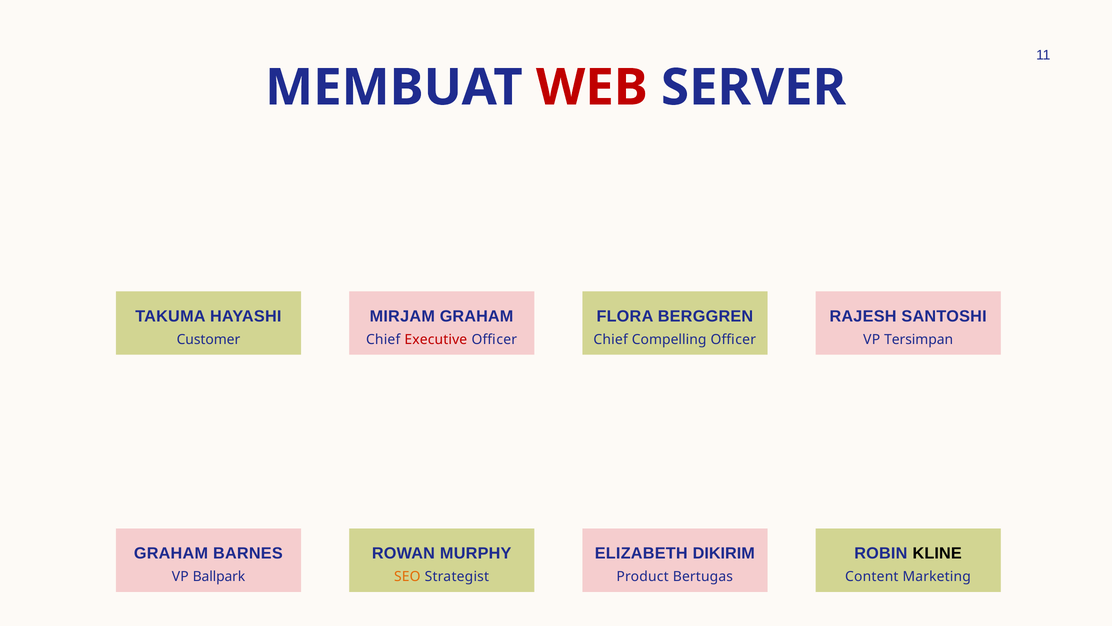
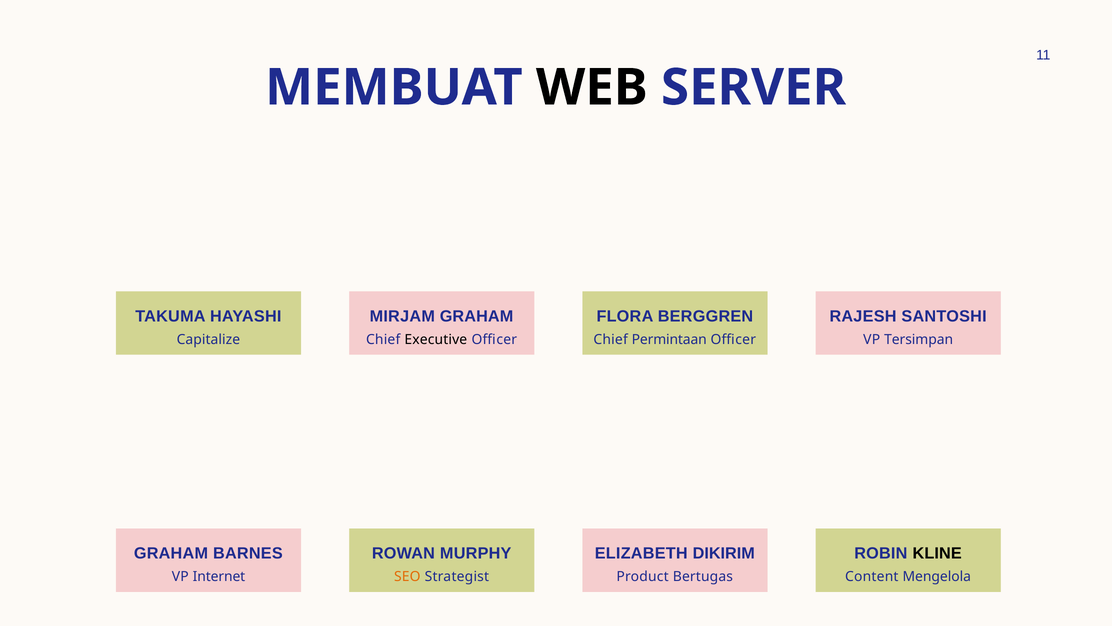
WEB colour: red -> black
Customer: Customer -> Capitalize
Executive colour: red -> black
Compelling: Compelling -> Permintaan
Ballpark: Ballpark -> Internet
Marketing: Marketing -> Mengelola
